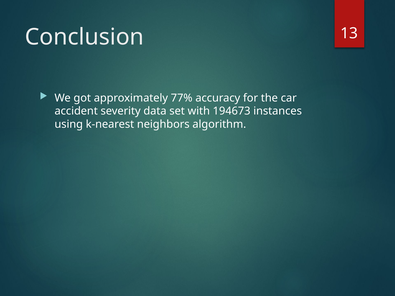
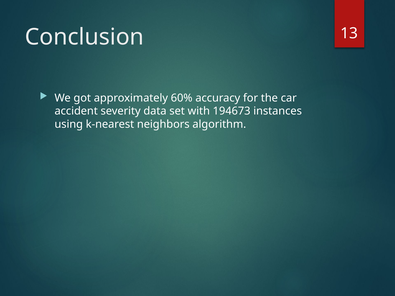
77%: 77% -> 60%
